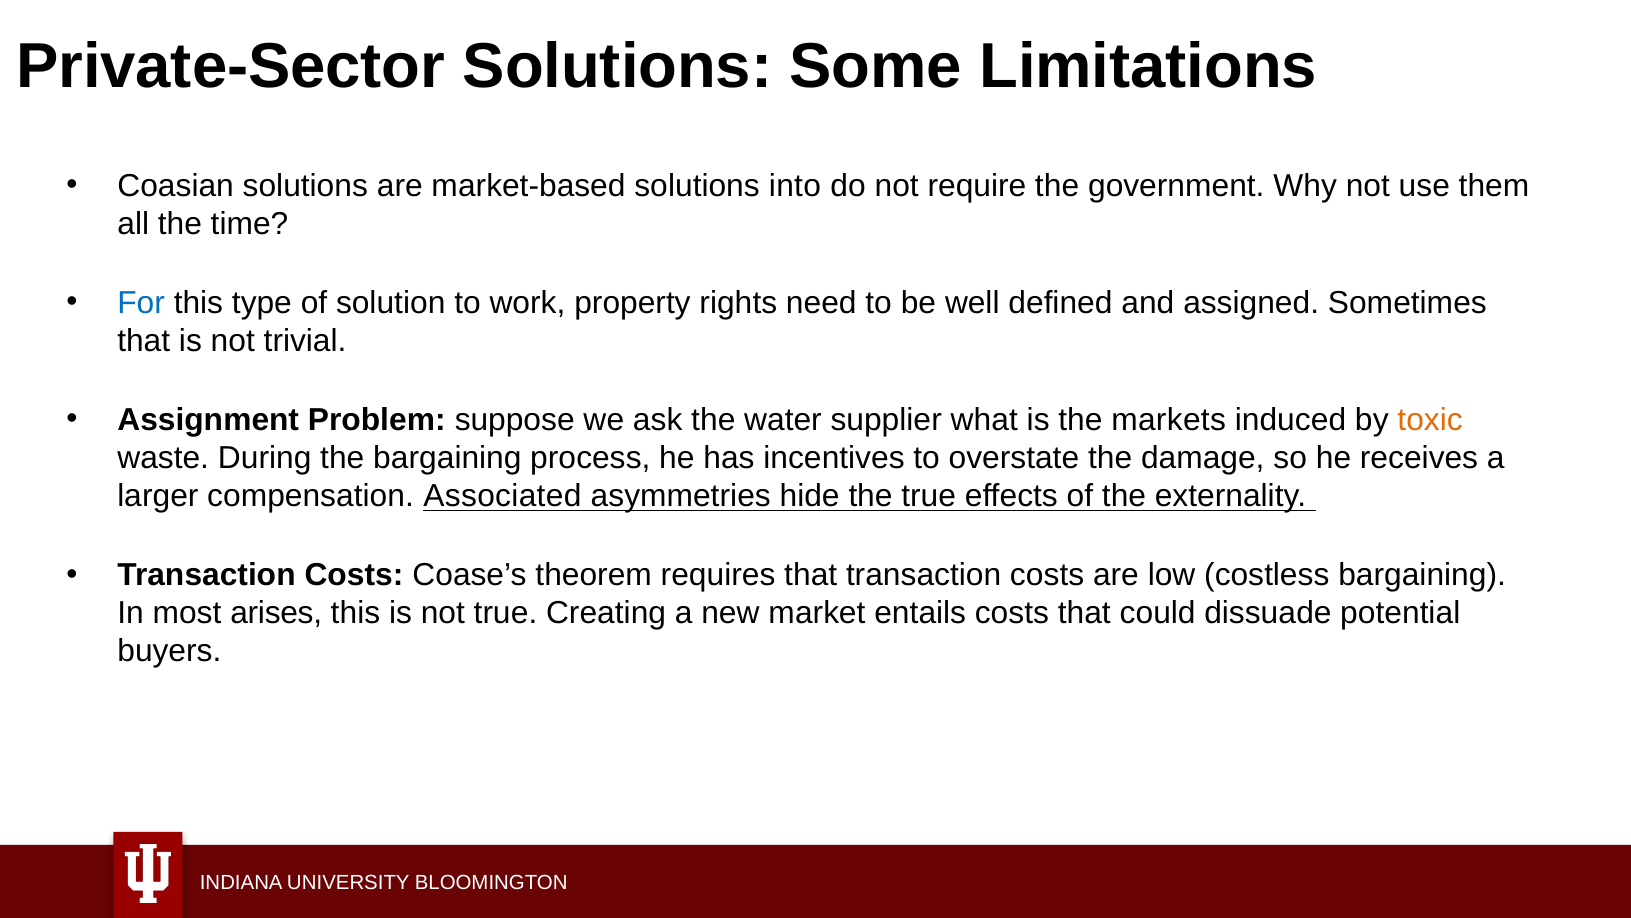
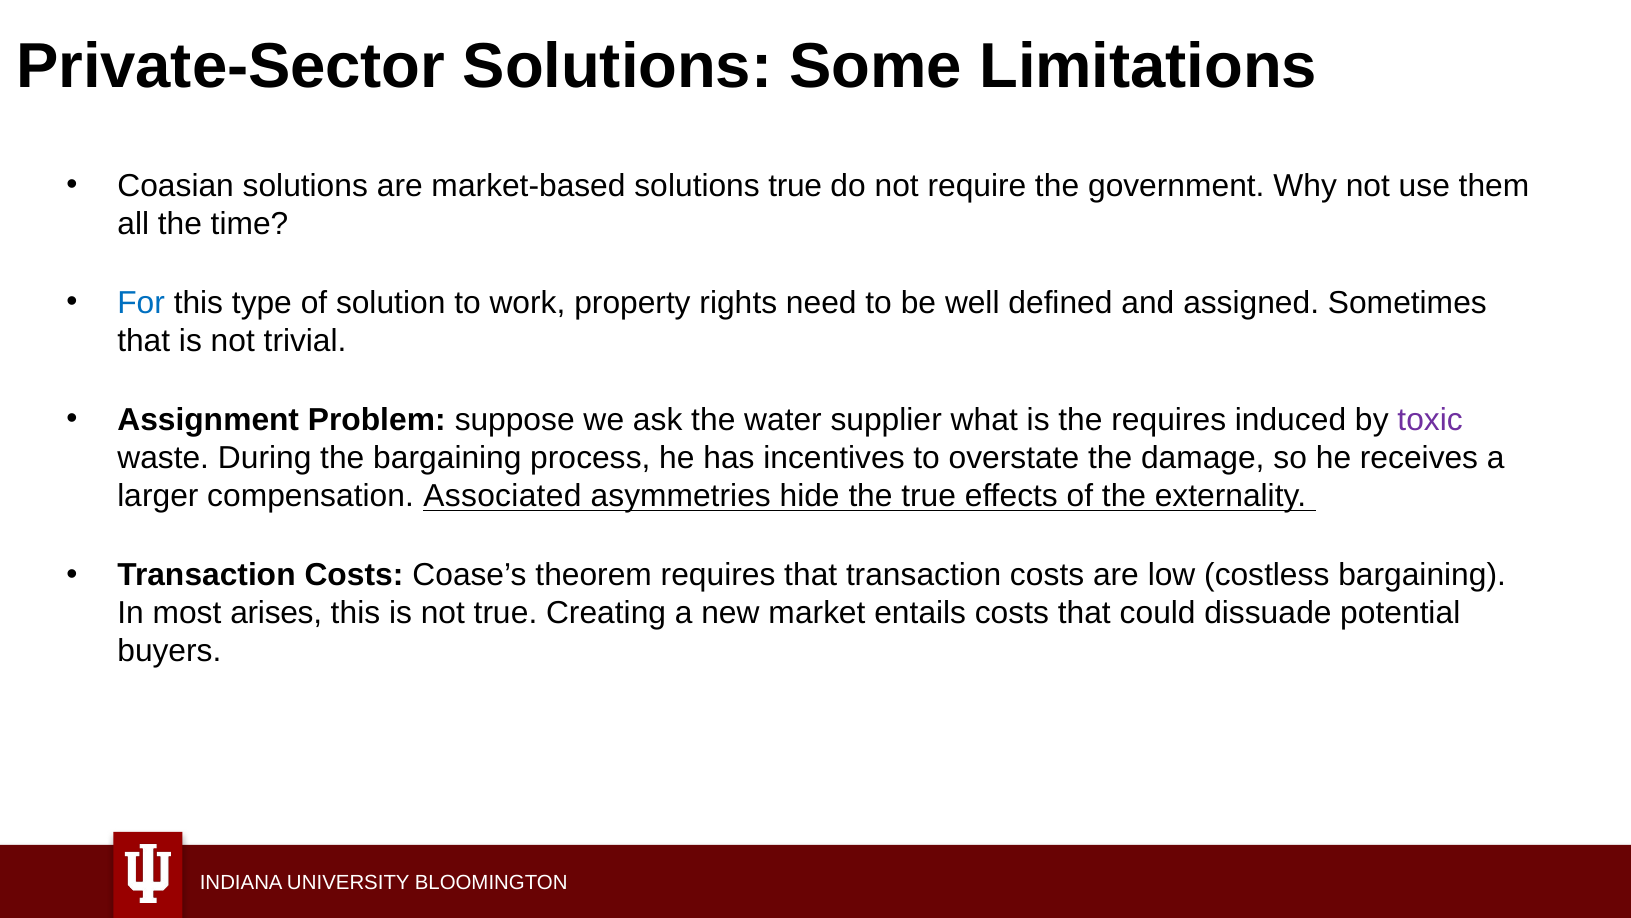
solutions into: into -> true
the markets: markets -> requires
toxic colour: orange -> purple
